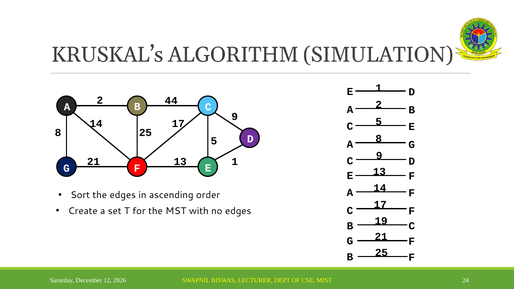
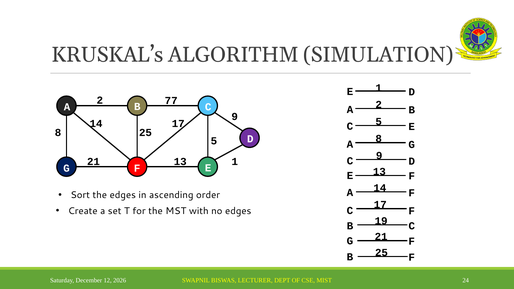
44: 44 -> 77
